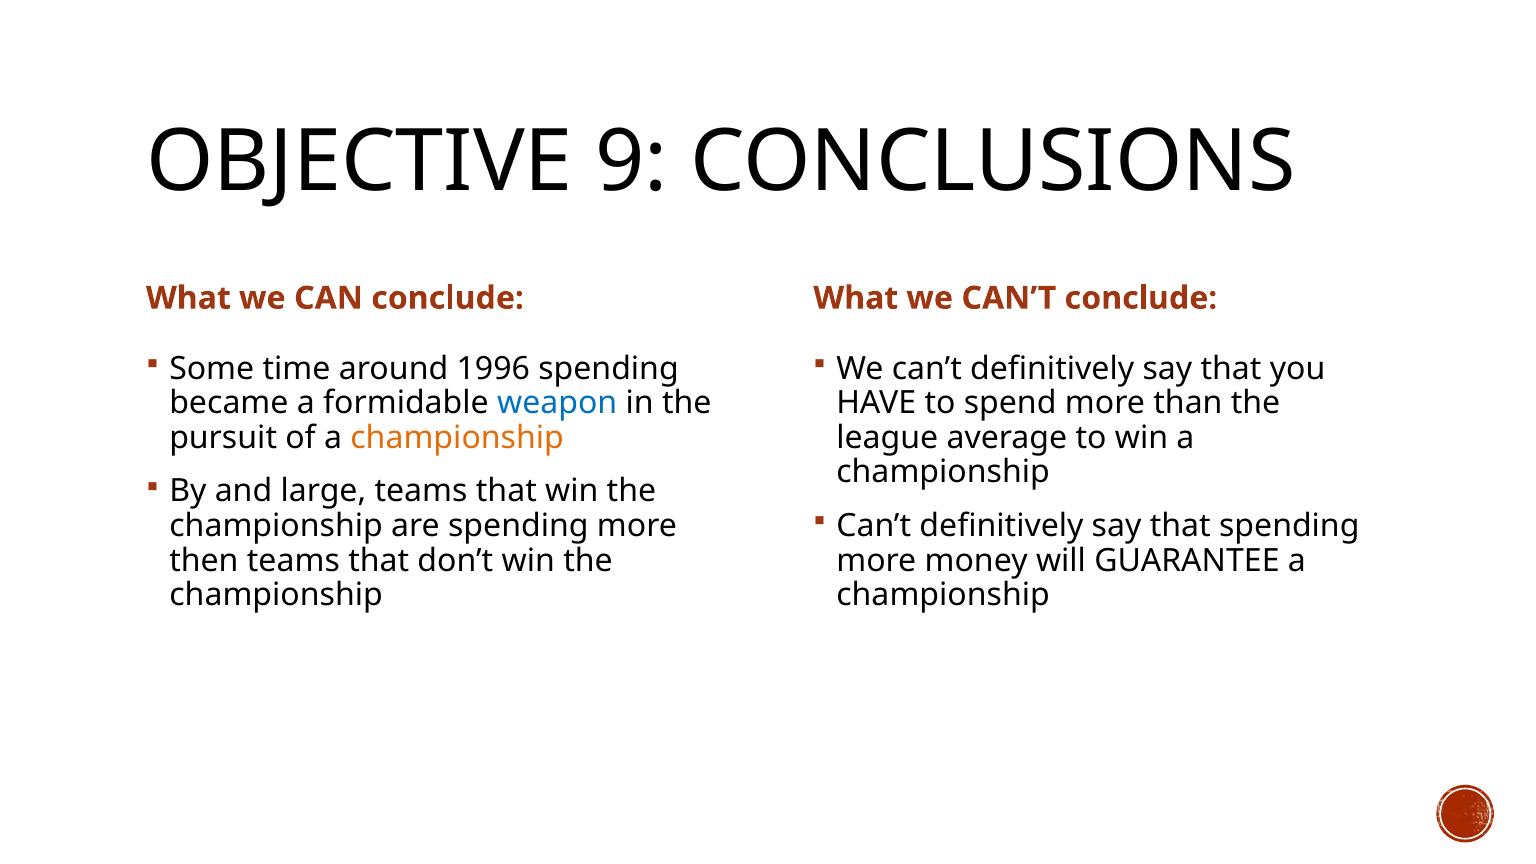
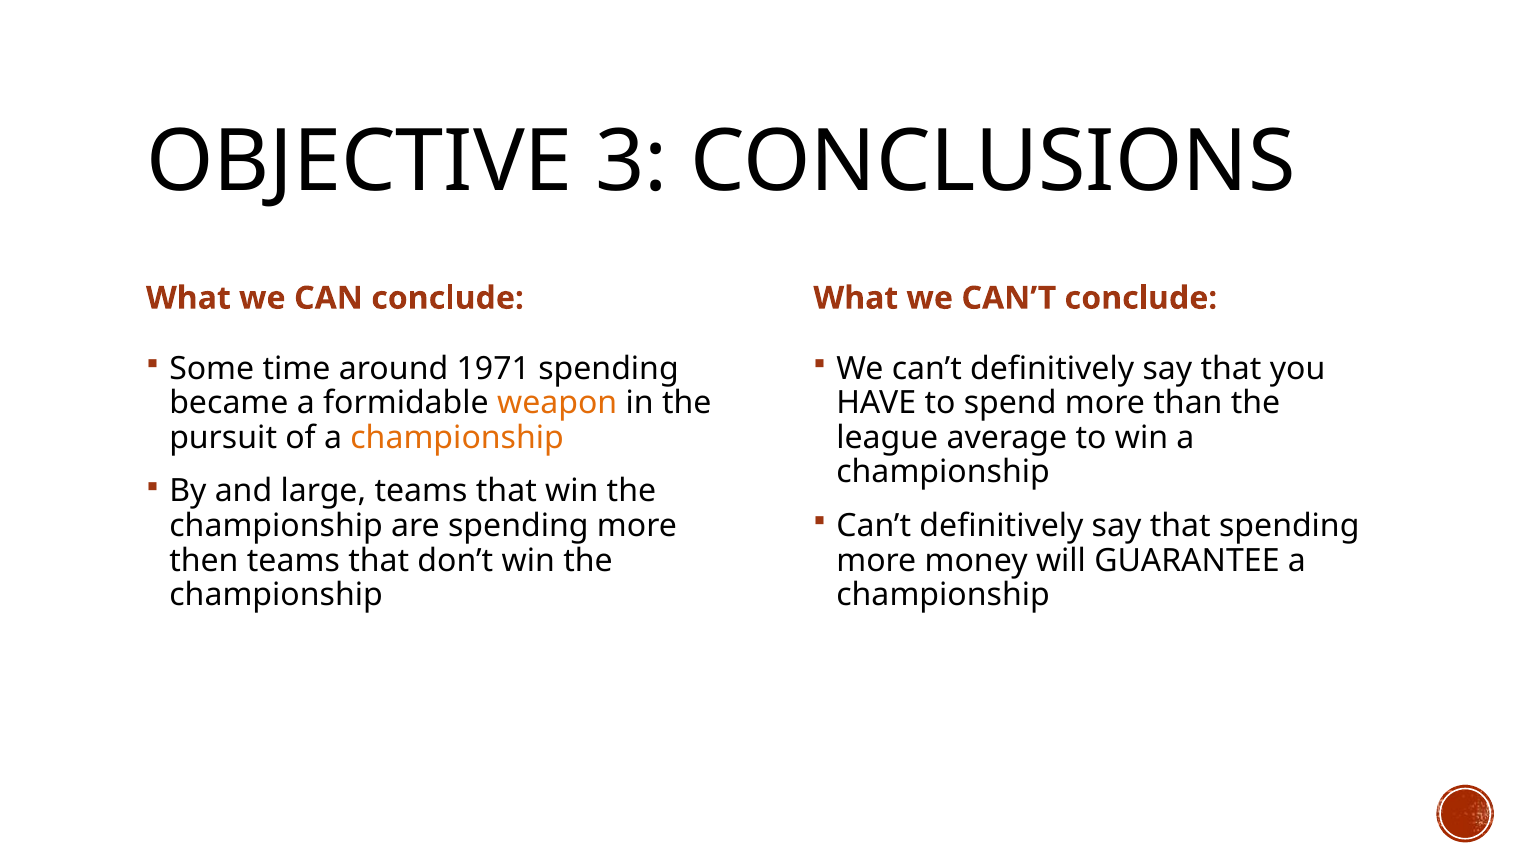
9: 9 -> 3
1996: 1996 -> 1971
weapon colour: blue -> orange
